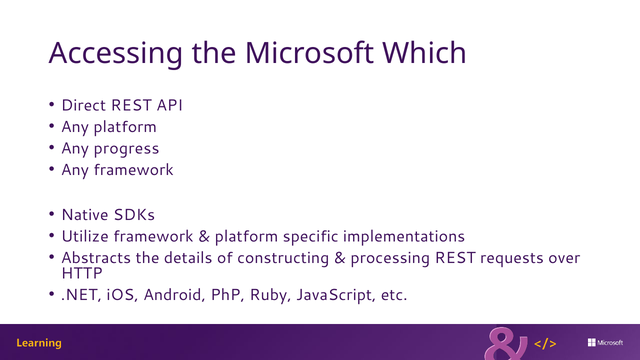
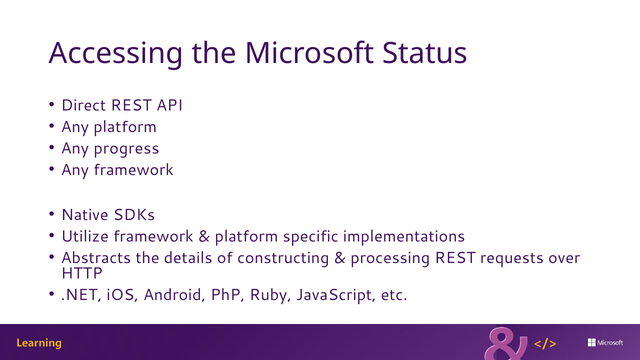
Which: Which -> Status
